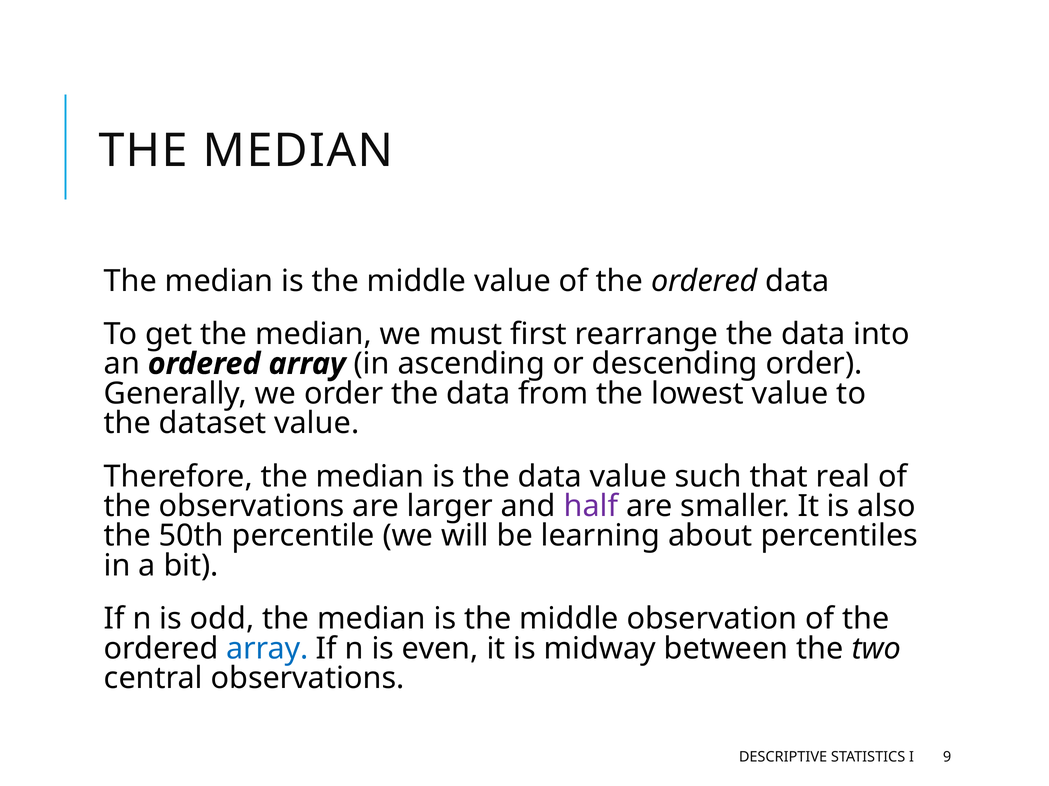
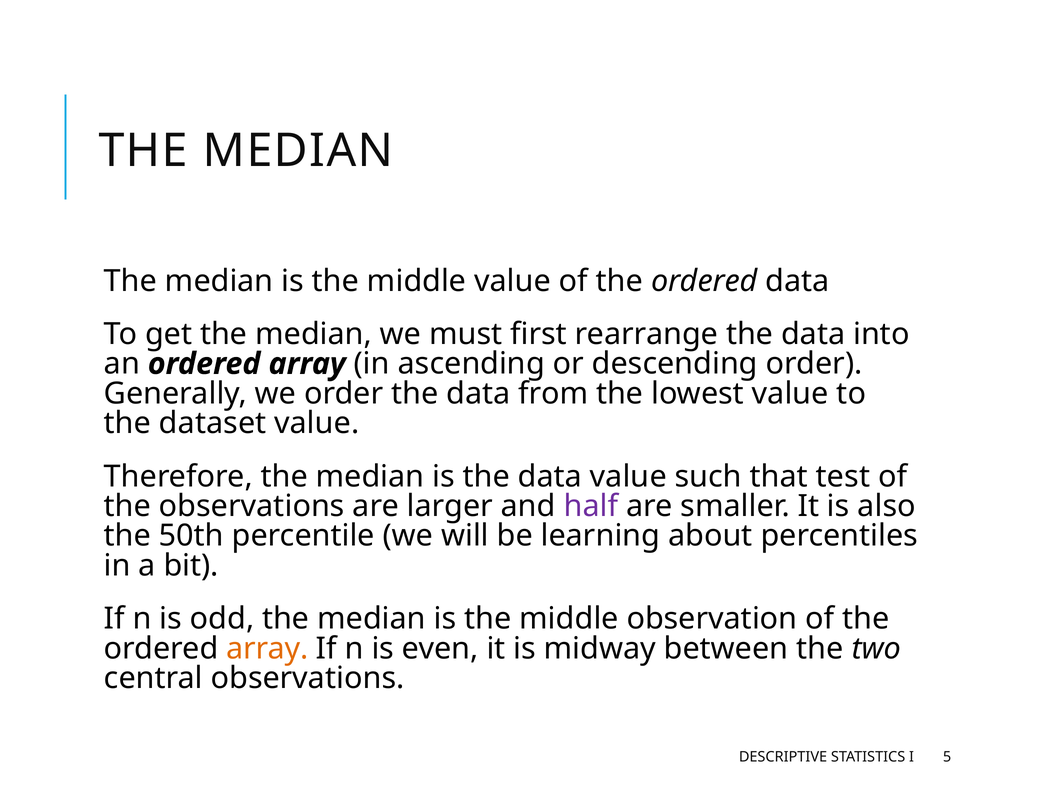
real: real -> test
array at (267, 649) colour: blue -> orange
9: 9 -> 5
